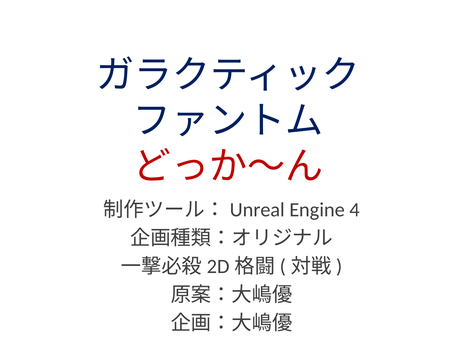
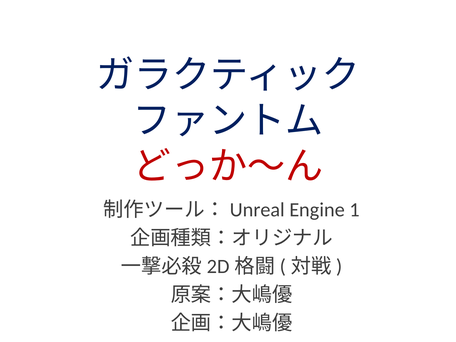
4: 4 -> 1
